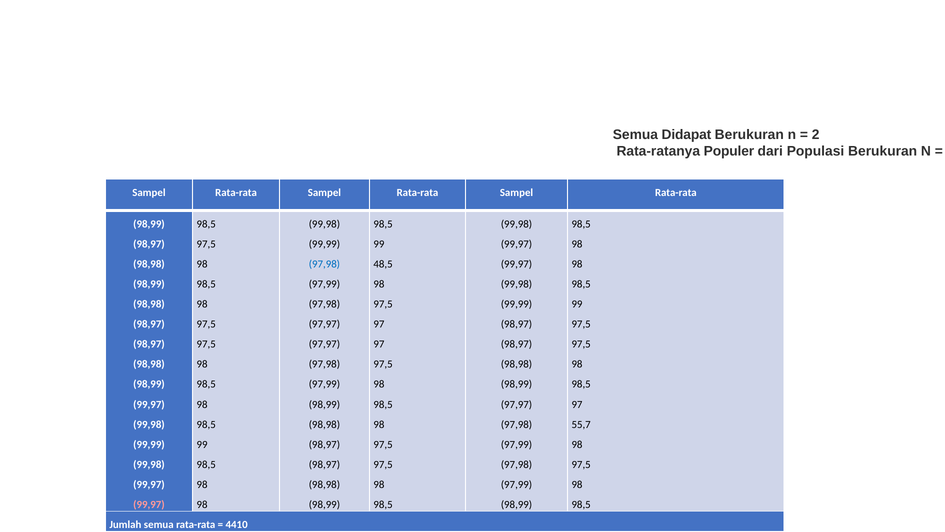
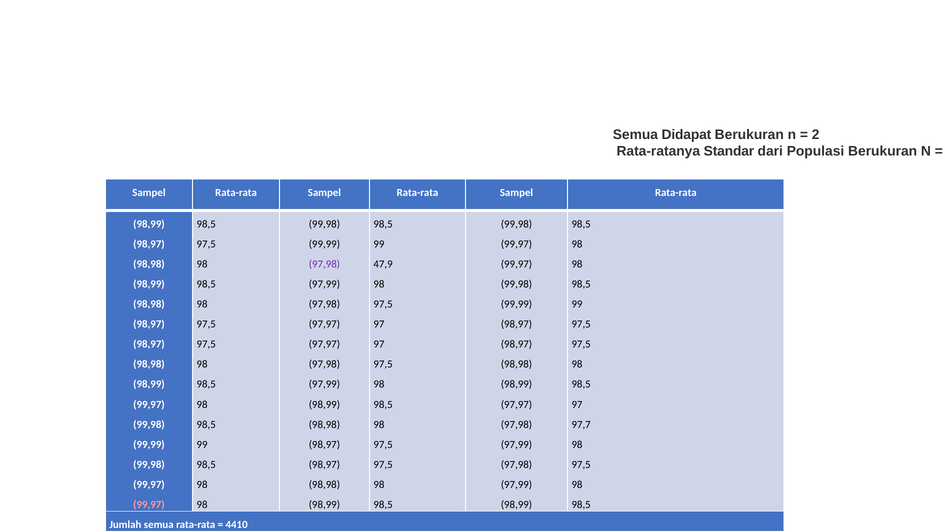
Populer: Populer -> Standar
97,98 at (324, 264) colour: blue -> purple
48,5: 48,5 -> 47,9
55,7: 55,7 -> 97,7
